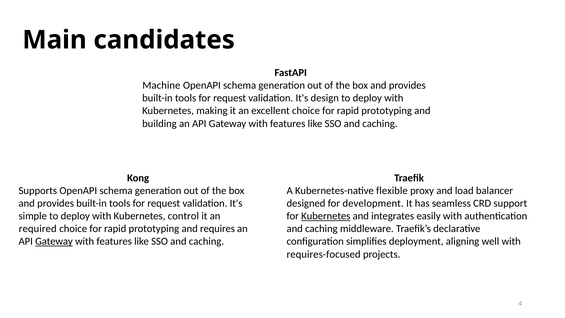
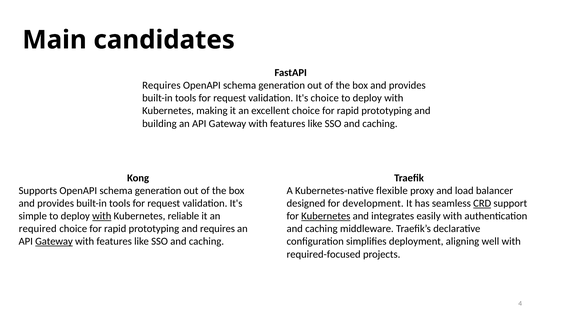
Machine at (161, 85): Machine -> Requires
It's design: design -> choice
CRD underline: none -> present
with at (102, 216) underline: none -> present
control: control -> reliable
requires-focused: requires-focused -> required-focused
